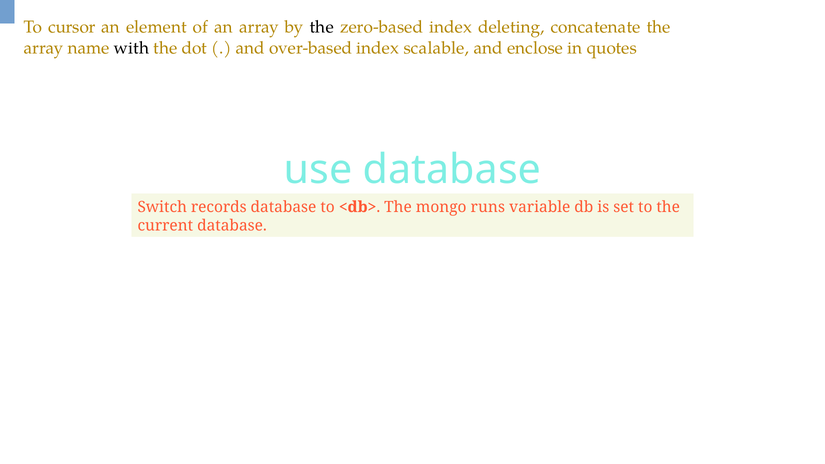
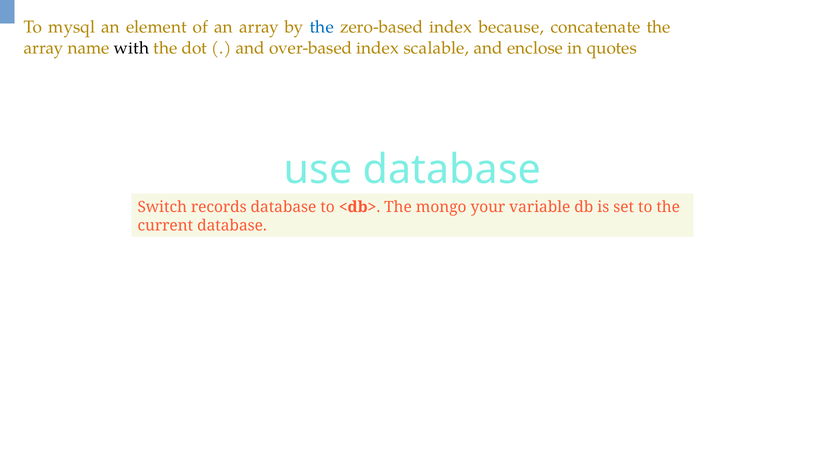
cursor: cursor -> mysql
the at (322, 27) colour: black -> blue
deleting: deleting -> because
runs: runs -> your
